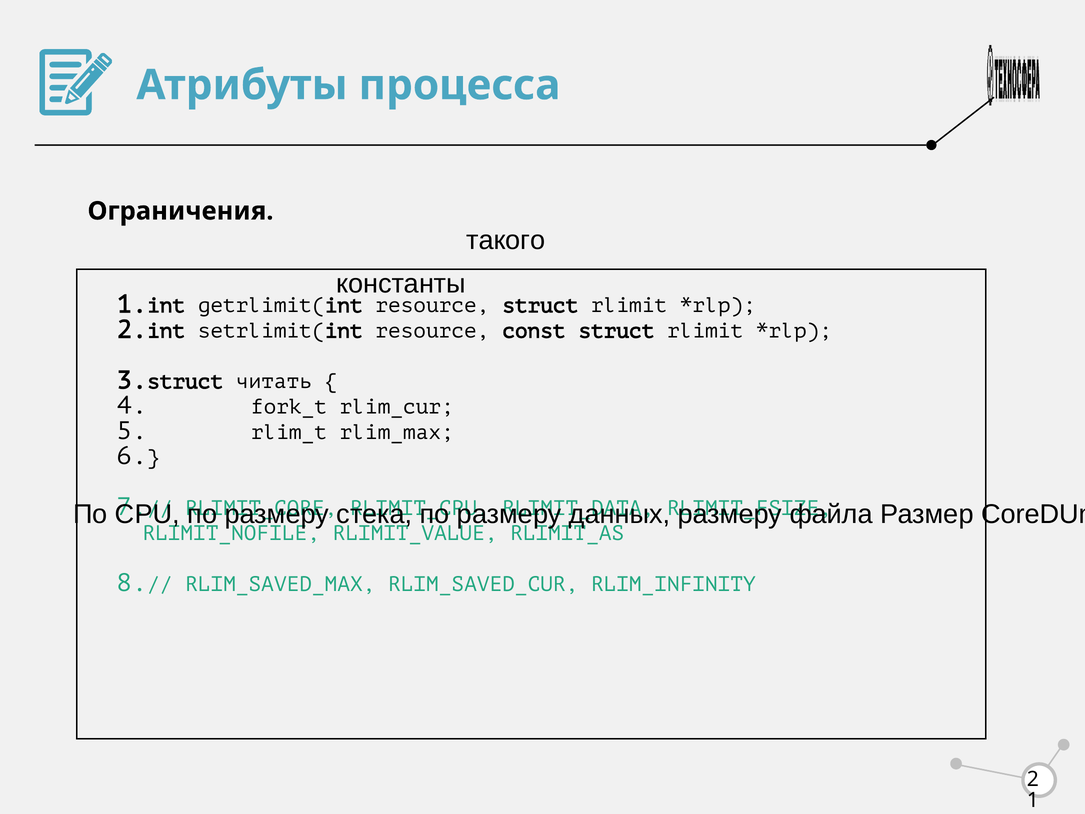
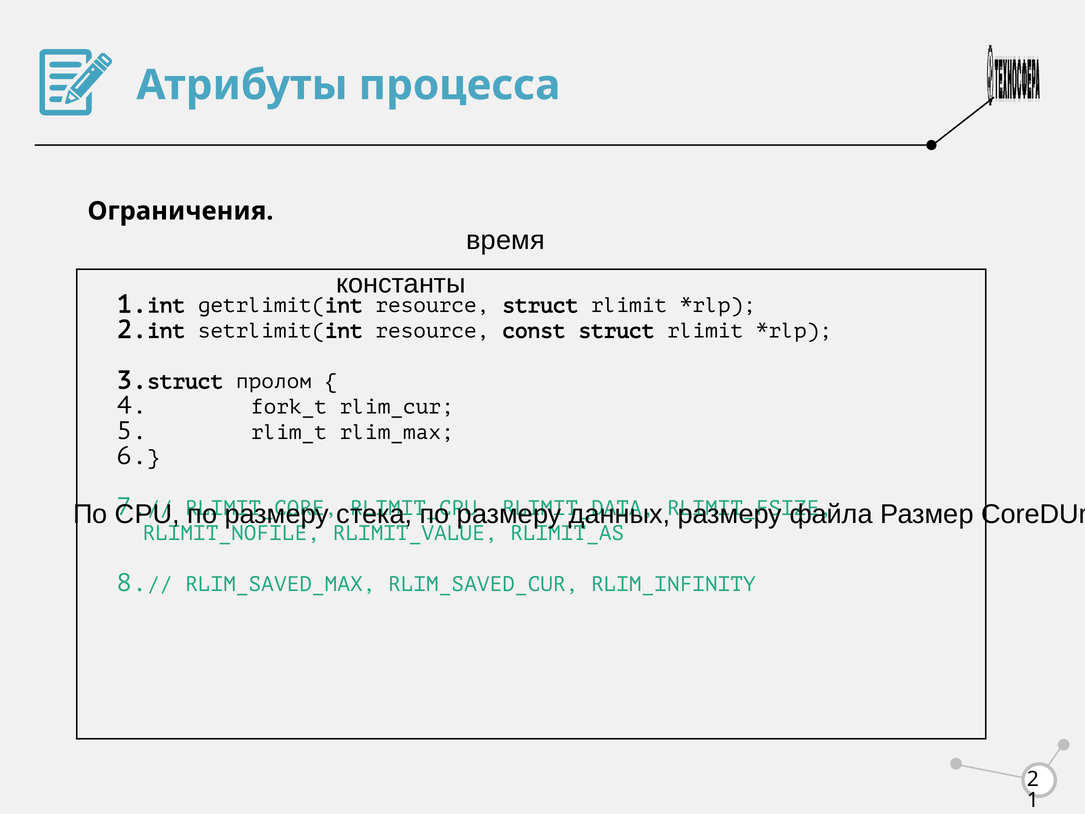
такого: такого -> время
читать: читать -> пролом
